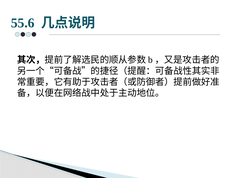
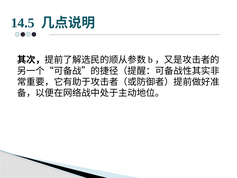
55.6: 55.6 -> 14.5
